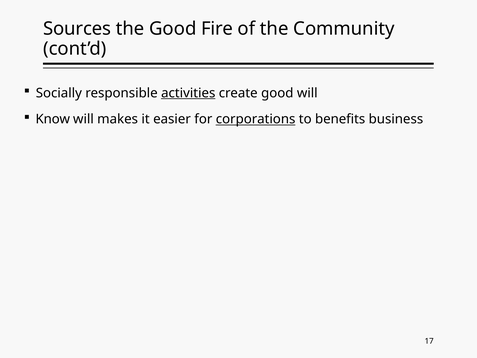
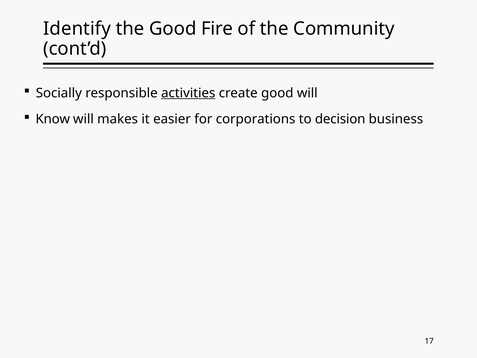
Sources: Sources -> Identify
corporations underline: present -> none
benefits: benefits -> decision
